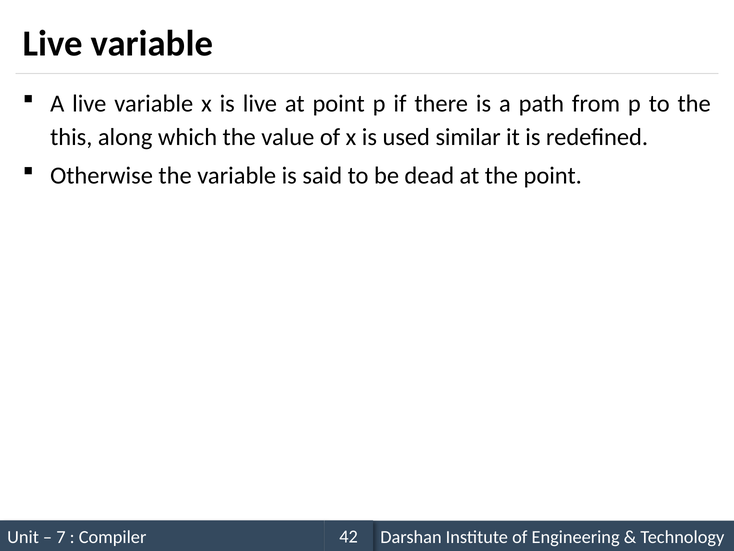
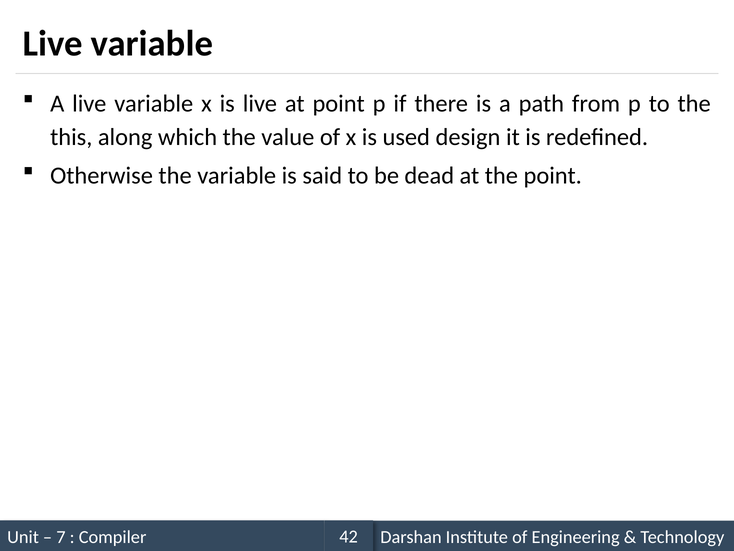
similar: similar -> design
